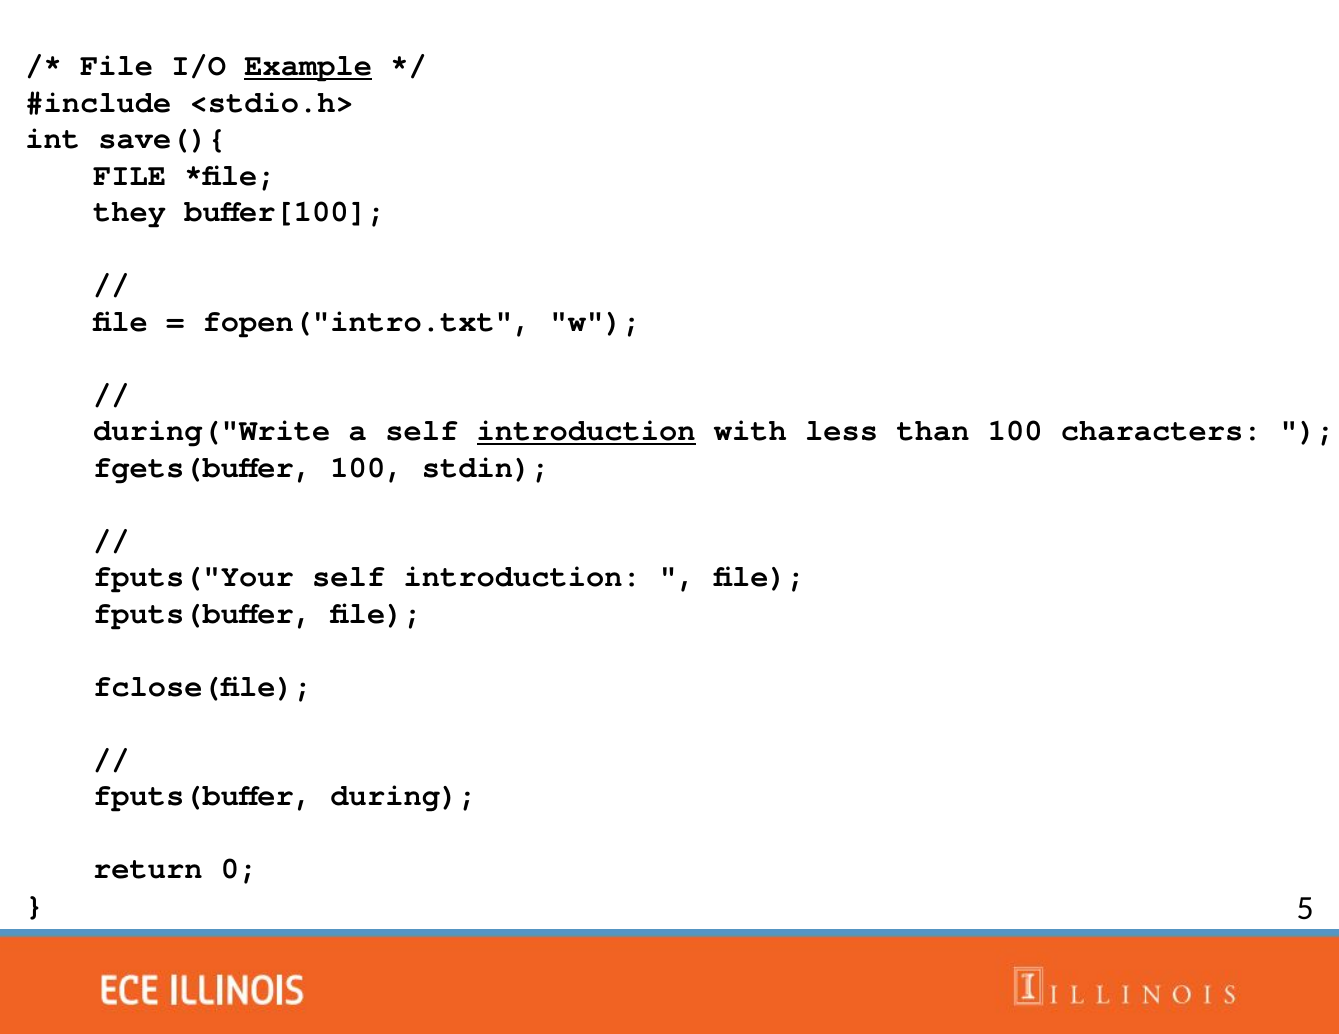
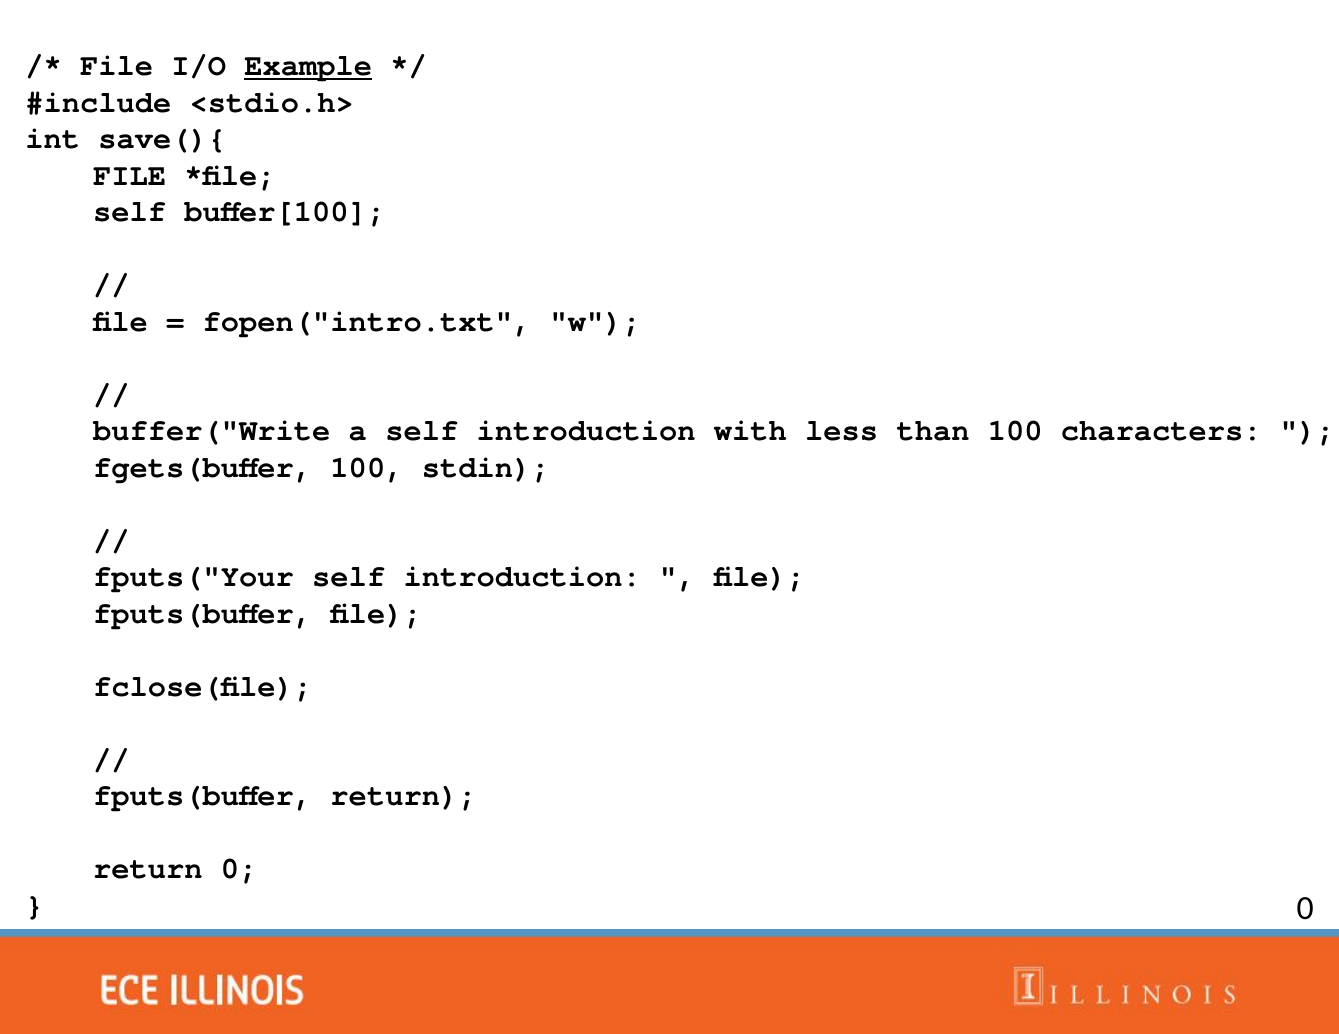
they at (130, 212): they -> self
during("Write: during("Write -> buffer("Write
introduction at (586, 431) underline: present -> none
fputs(buffer during: during -> return
5 at (1305, 909): 5 -> 0
